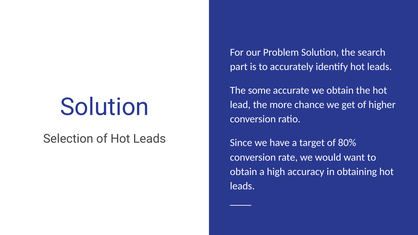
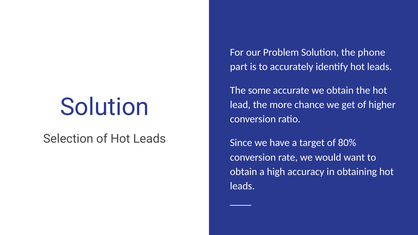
search: search -> phone
